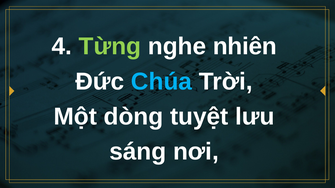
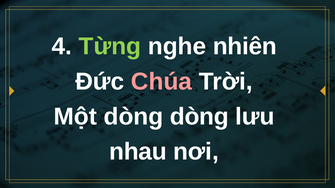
Chúa colour: light blue -> pink
dòng tuyệt: tuyệt -> dòng
sáng: sáng -> nhau
